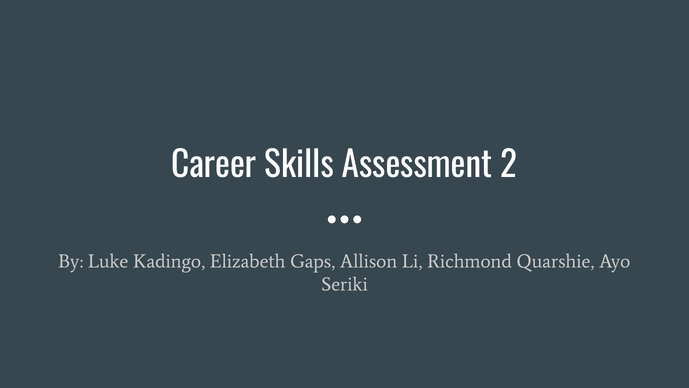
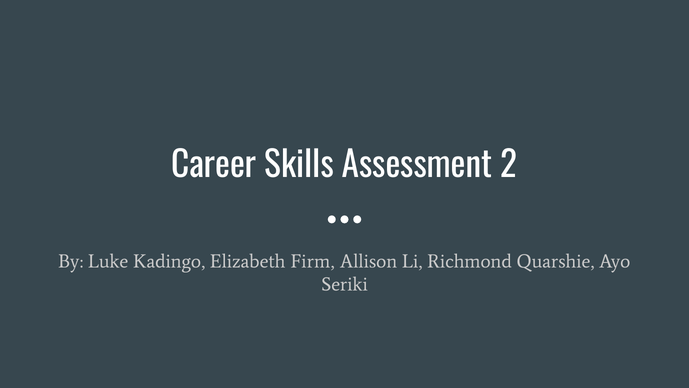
Gaps: Gaps -> Firm
